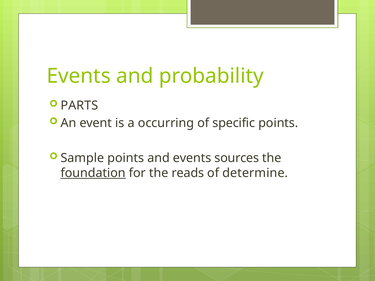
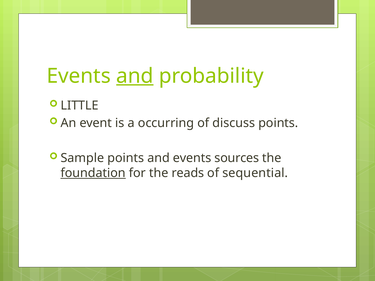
and at (135, 76) underline: none -> present
PARTS: PARTS -> LITTLE
specific: specific -> discuss
determine: determine -> sequential
